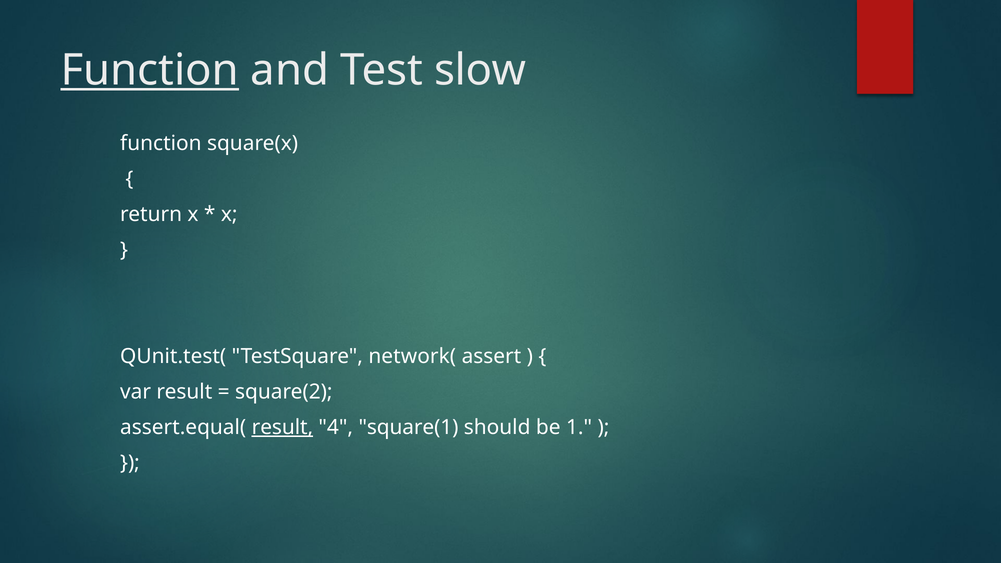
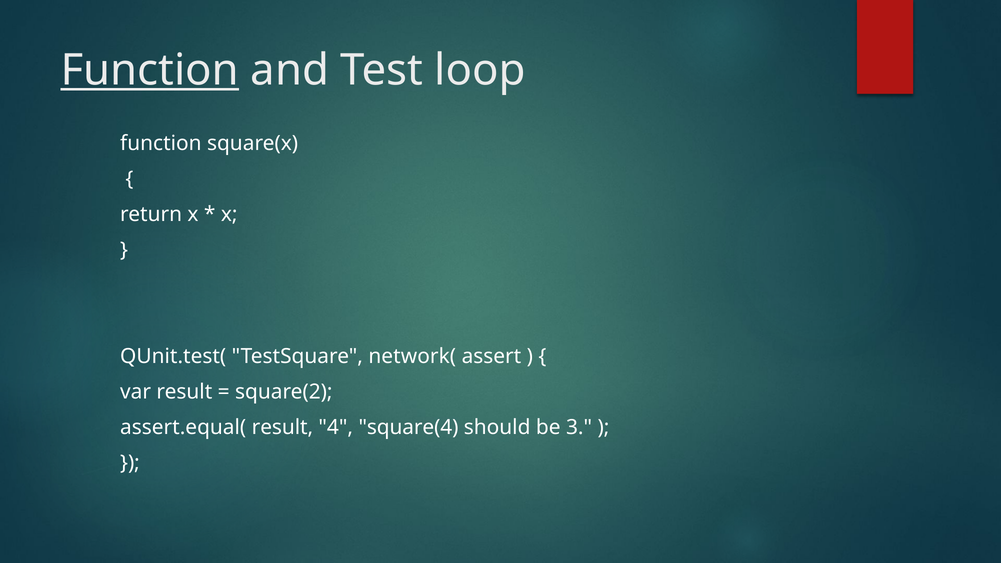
slow: slow -> loop
result at (282, 427) underline: present -> none
square(1: square(1 -> square(4
1: 1 -> 3
